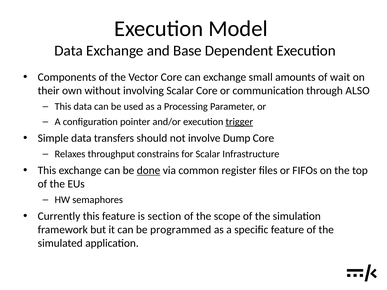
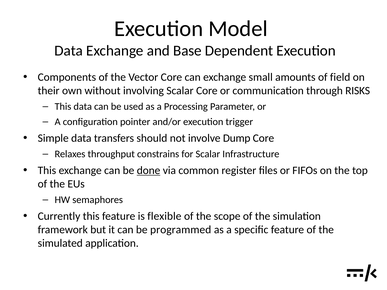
wait: wait -> field
ALSO: ALSO -> RISKS
trigger underline: present -> none
section: section -> flexible
